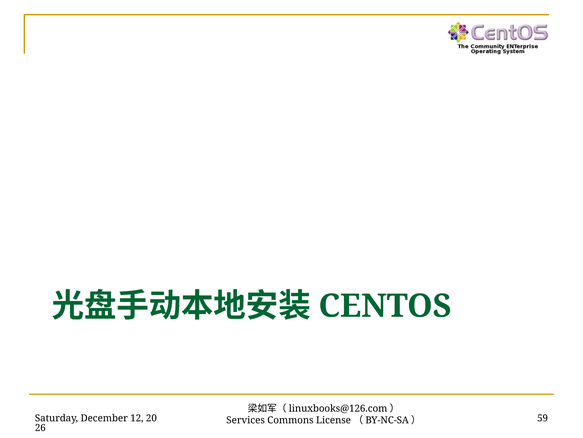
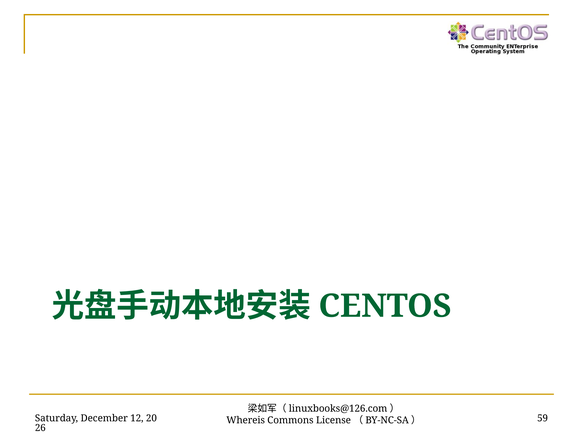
Services: Services -> Whereis
